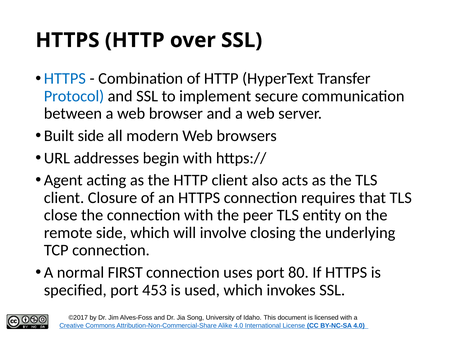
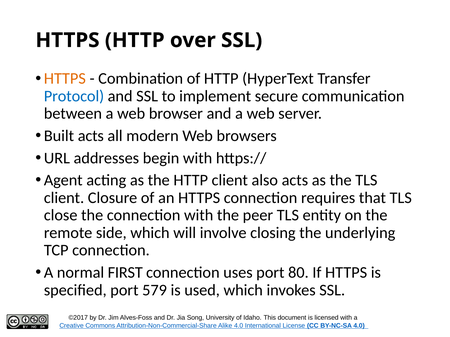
HTTPS at (65, 79) colour: blue -> orange
Built side: side -> acts
453: 453 -> 579
